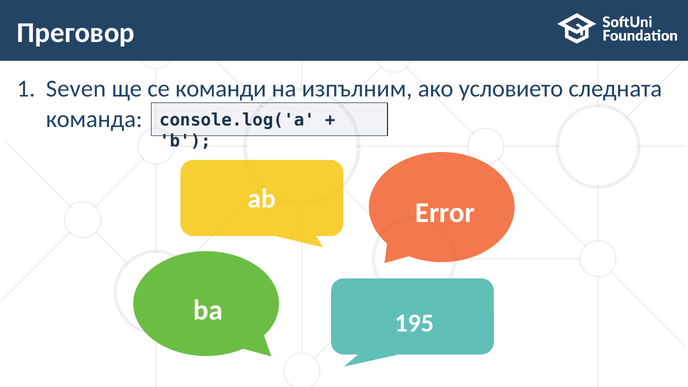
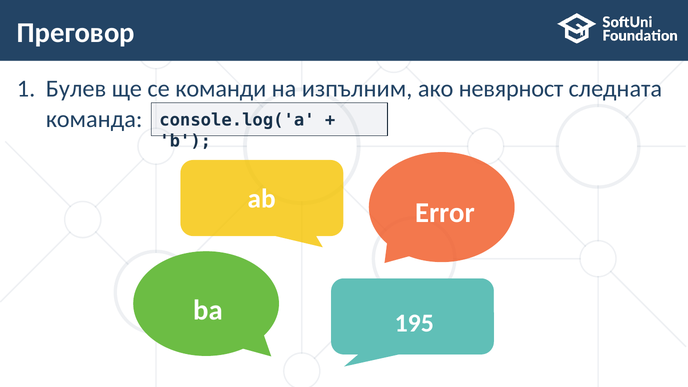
Seven: Seven -> Булев
условието: условието -> невярност
